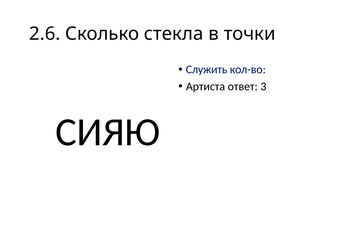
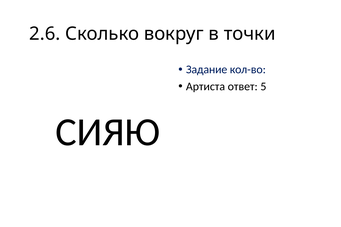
стекла: стекла -> вокруг
Служить: Служить -> Задание
3: 3 -> 5
